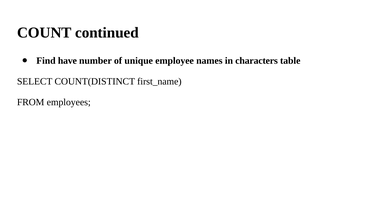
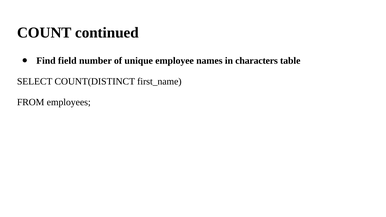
have: have -> field
